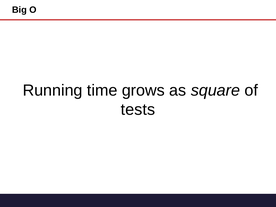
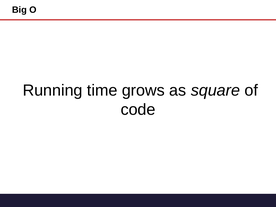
tests: tests -> code
